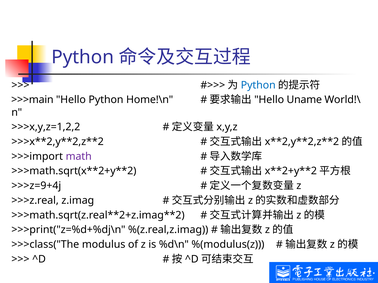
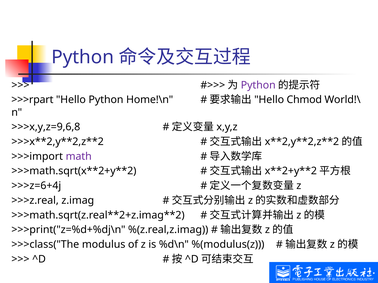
Python at (258, 85) colour: blue -> purple
>>>main: >>>main -> >>>rpart
Uname: Uname -> Chmod
>>>x,y,z=1,2,2: >>>x,y,z=1,2,2 -> >>>x,y,z=9,6,8
>>>z=9+4j: >>>z=9+4j -> >>>z=6+4j
